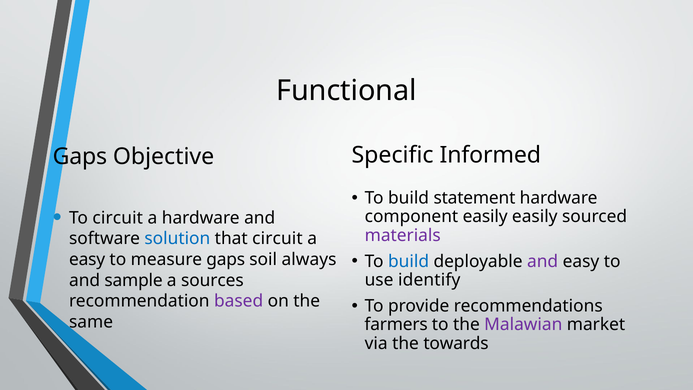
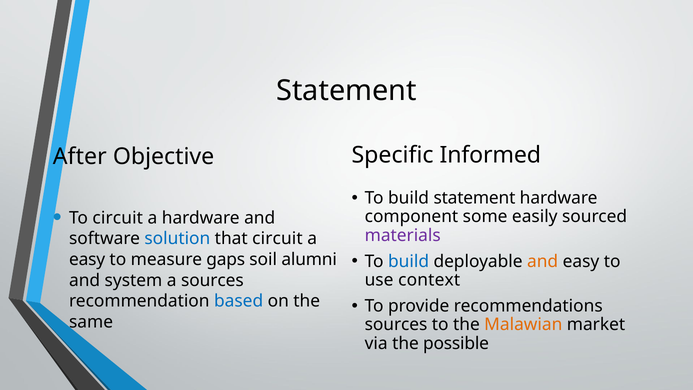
Functional at (347, 91): Functional -> Statement
Gaps at (80, 157): Gaps -> After
component easily: easily -> some
and at (543, 261) colour: purple -> orange
always: always -> alumni
identify: identify -> context
sample: sample -> system
based colour: purple -> blue
farmers at (396, 325): farmers -> sources
Malawian colour: purple -> orange
towards: towards -> possible
